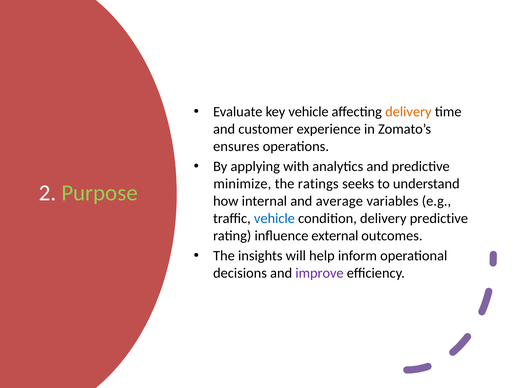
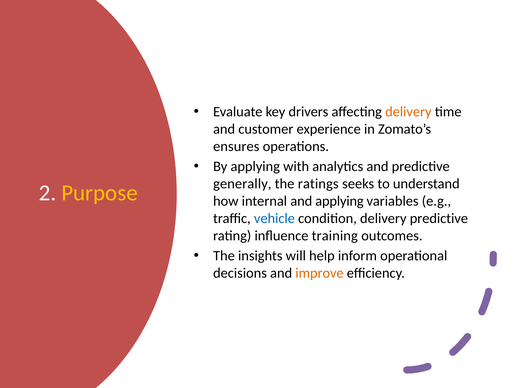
key vehicle: vehicle -> drivers
minimize: minimize -> generally
Purpose colour: light green -> yellow
and average: average -> applying
external: external -> training
improve colour: purple -> orange
